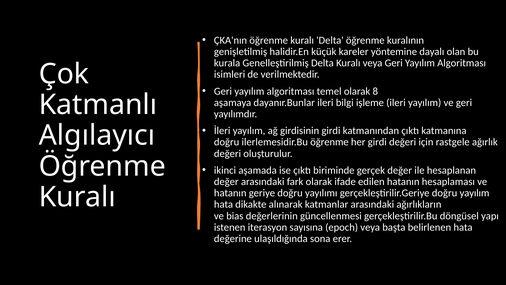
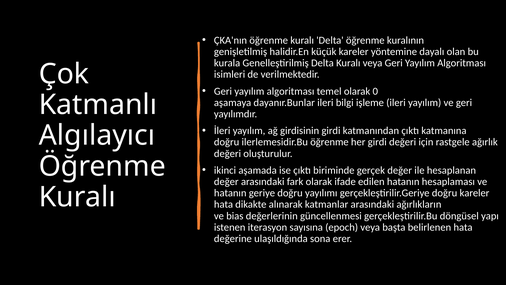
8: 8 -> 0
doğru yayılım: yayılım -> kareler
